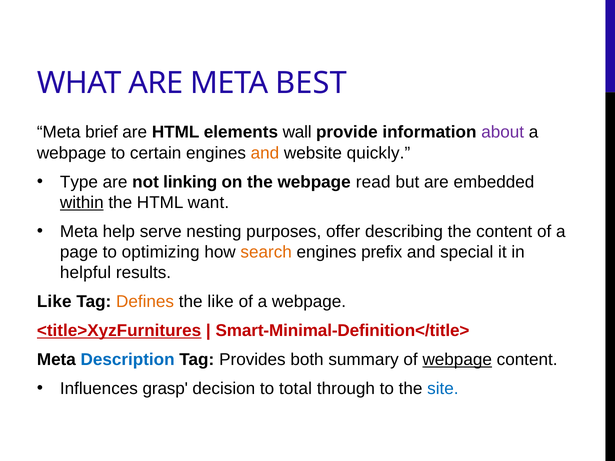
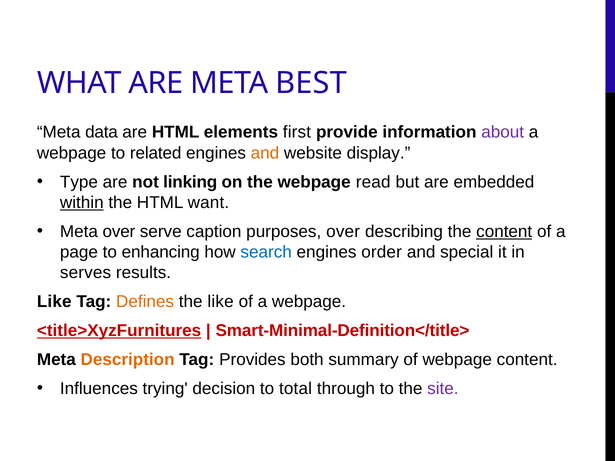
brief: brief -> data
wall: wall -> first
certain: certain -> related
quickly: quickly -> display
Meta help: help -> over
nesting: nesting -> caption
purposes offer: offer -> over
content at (504, 232) underline: none -> present
optimizing: optimizing -> enhancing
search colour: orange -> blue
prefix: prefix -> order
helpful: helpful -> serves
Description colour: blue -> orange
webpage at (457, 360) underline: present -> none
grasp: grasp -> trying
site colour: blue -> purple
